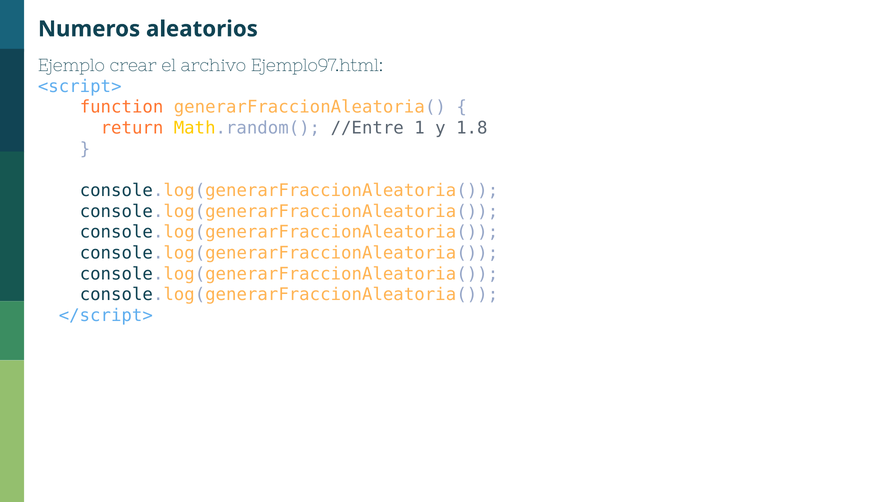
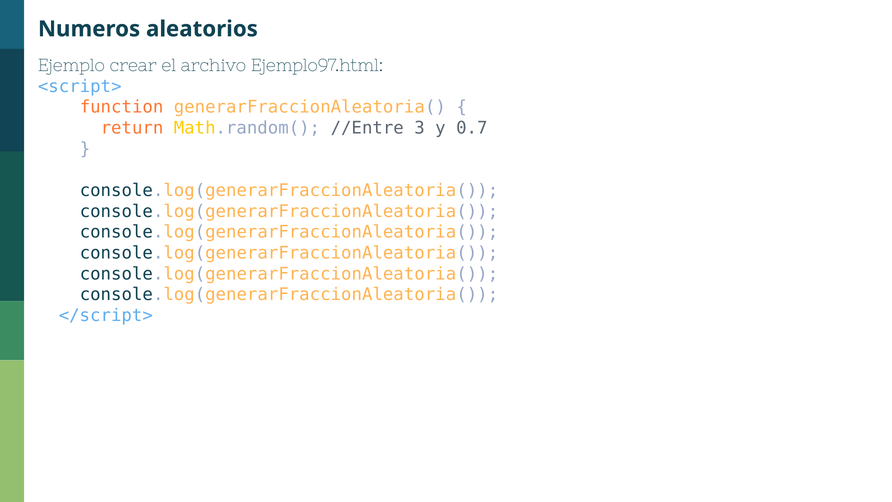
1: 1 -> 3
1.8: 1.8 -> 0.7
